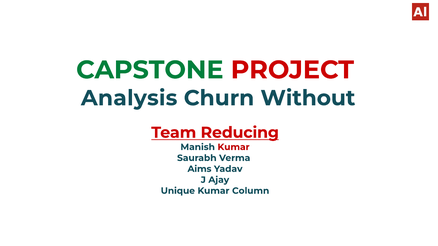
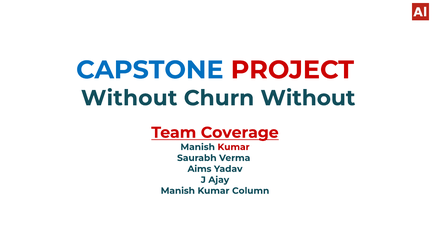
CAPSTONE colour: green -> blue
Analysis at (129, 98): Analysis -> Without
Reducing: Reducing -> Coverage
Unique at (178, 191): Unique -> Manish
